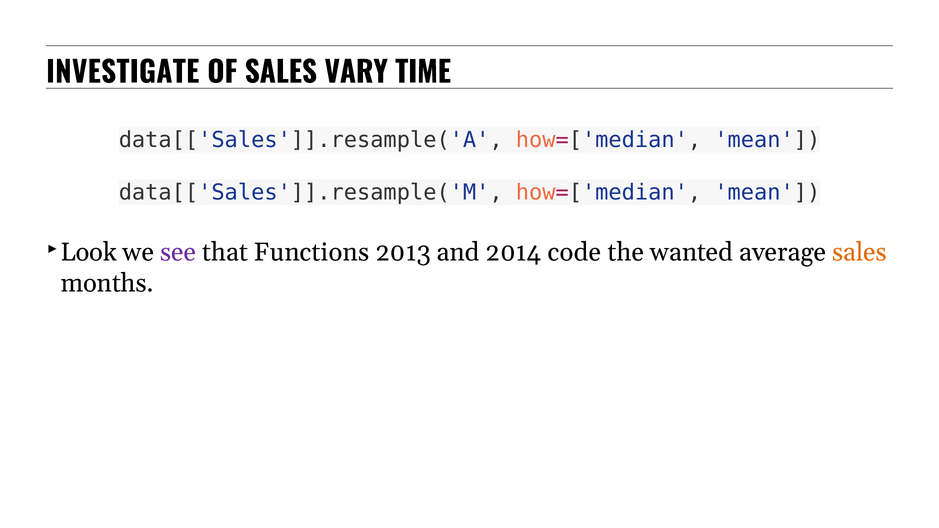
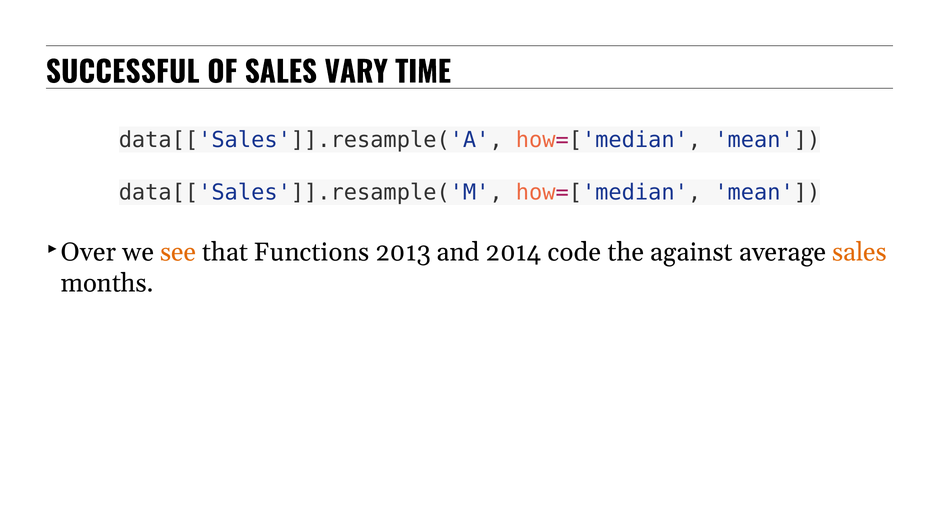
INVESTIGATE: INVESTIGATE -> SUCCESSFUL
Look: Look -> Over
see colour: purple -> orange
wanted: wanted -> against
